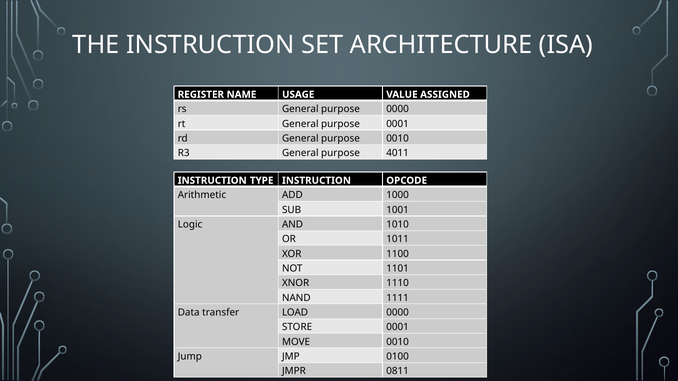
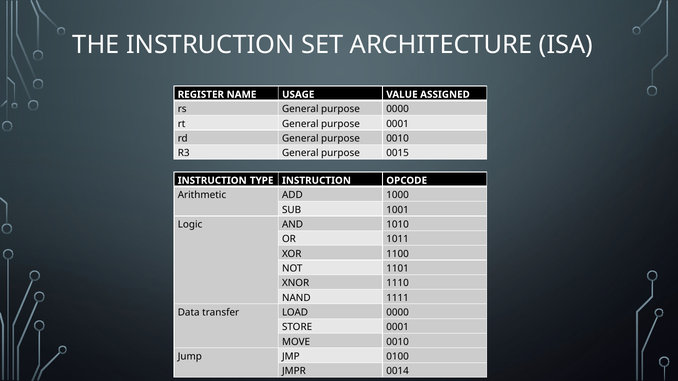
4011: 4011 -> 0015
0811: 0811 -> 0014
